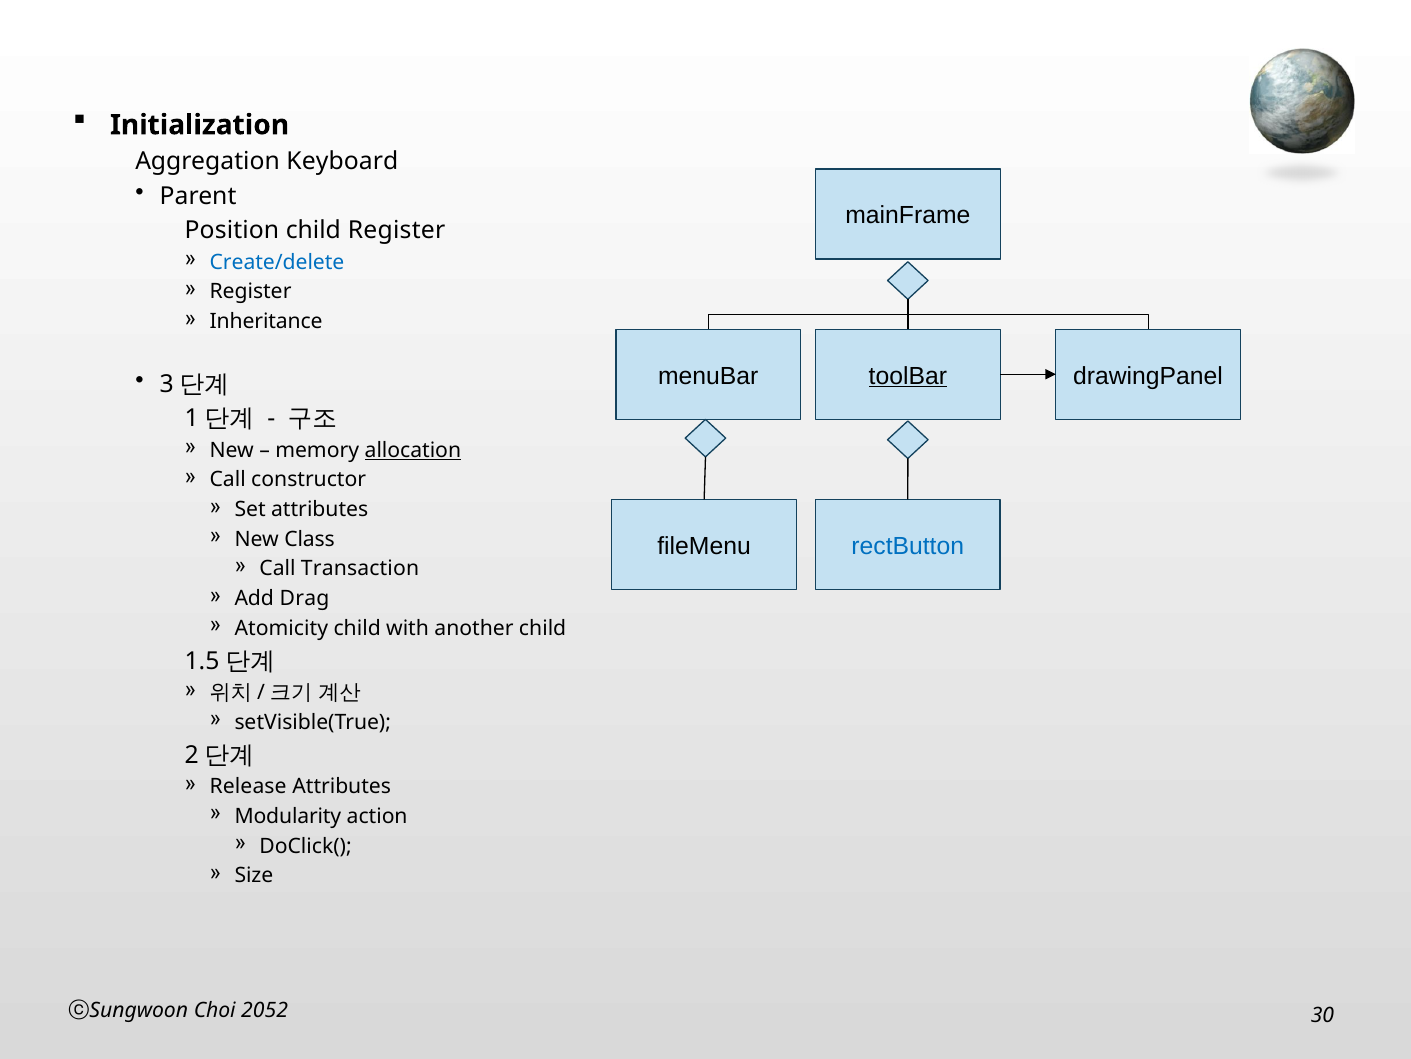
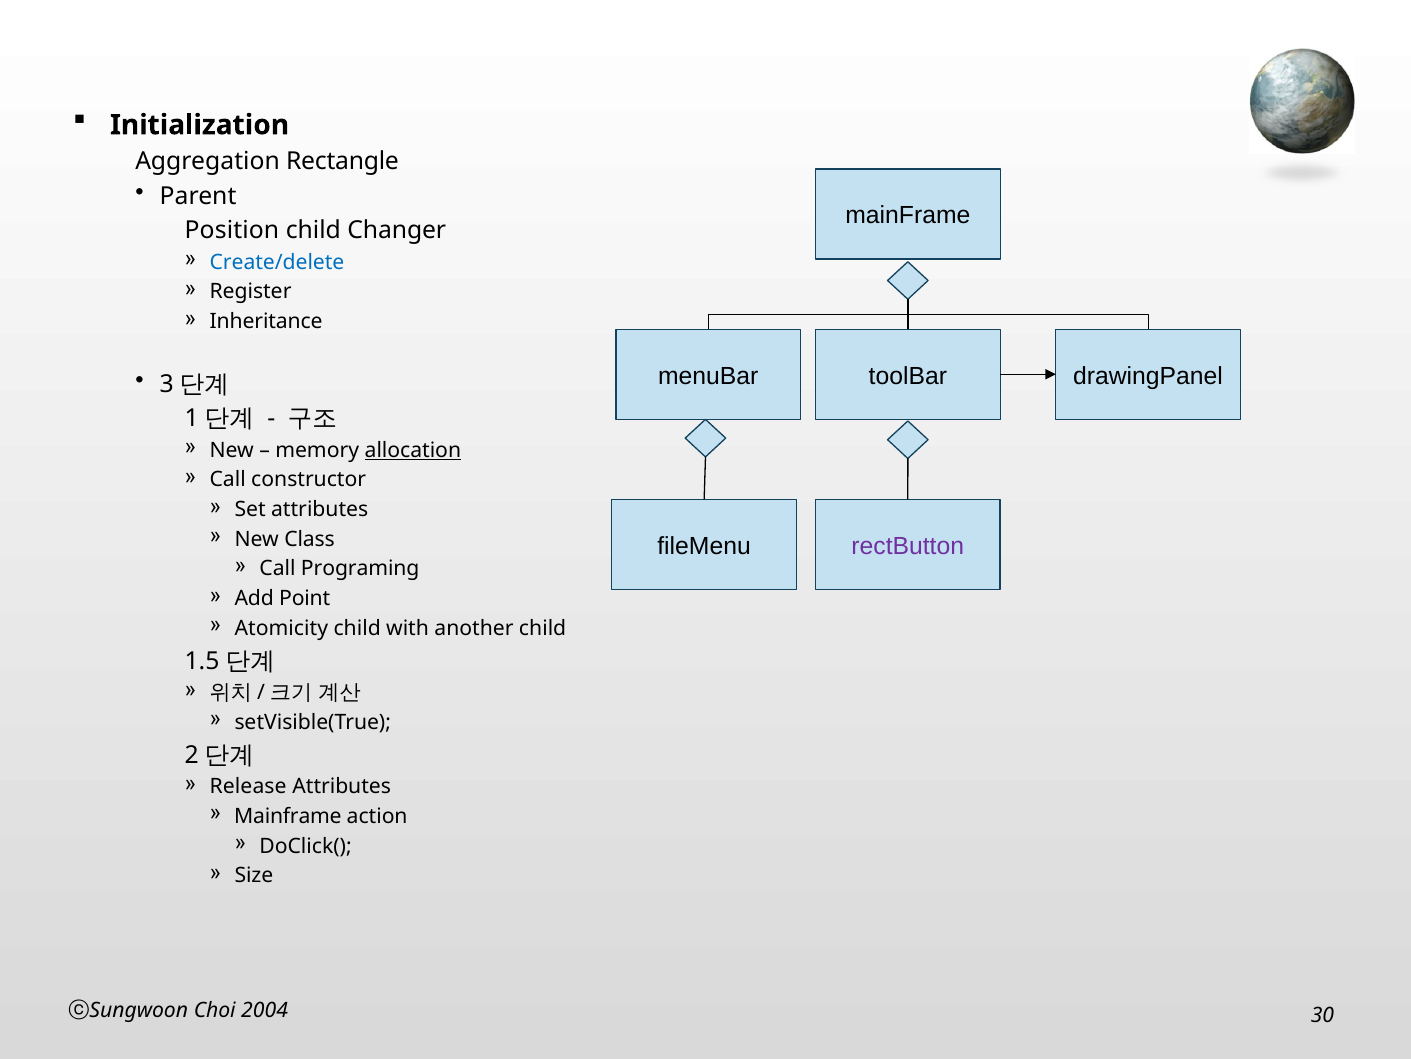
Keyboard: Keyboard -> Rectangle
child Register: Register -> Changer
toolBar underline: present -> none
rectButton colour: blue -> purple
Transaction: Transaction -> Programing
Drag: Drag -> Point
Modularity at (288, 816): Modularity -> Mainframe
2052: 2052 -> 2004
